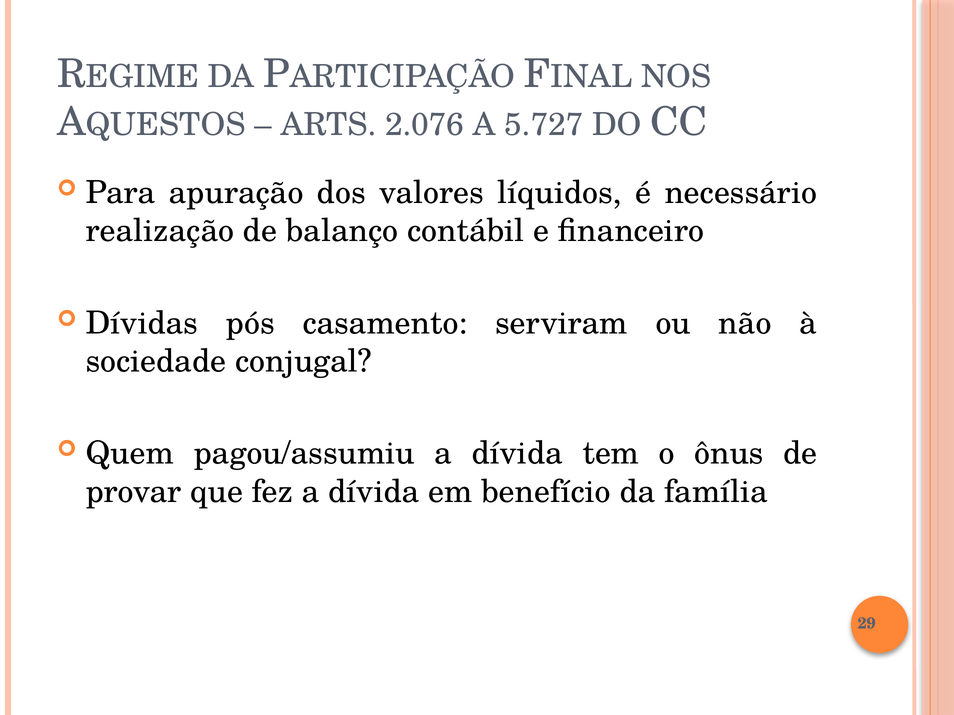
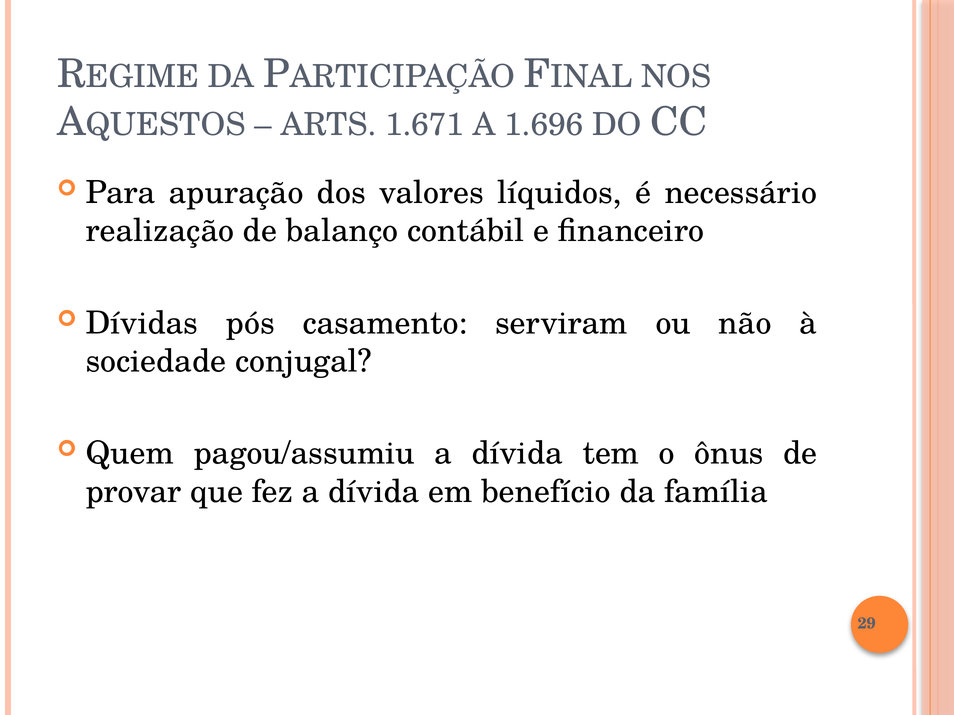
2.076: 2.076 -> 1.671
5.727: 5.727 -> 1.696
